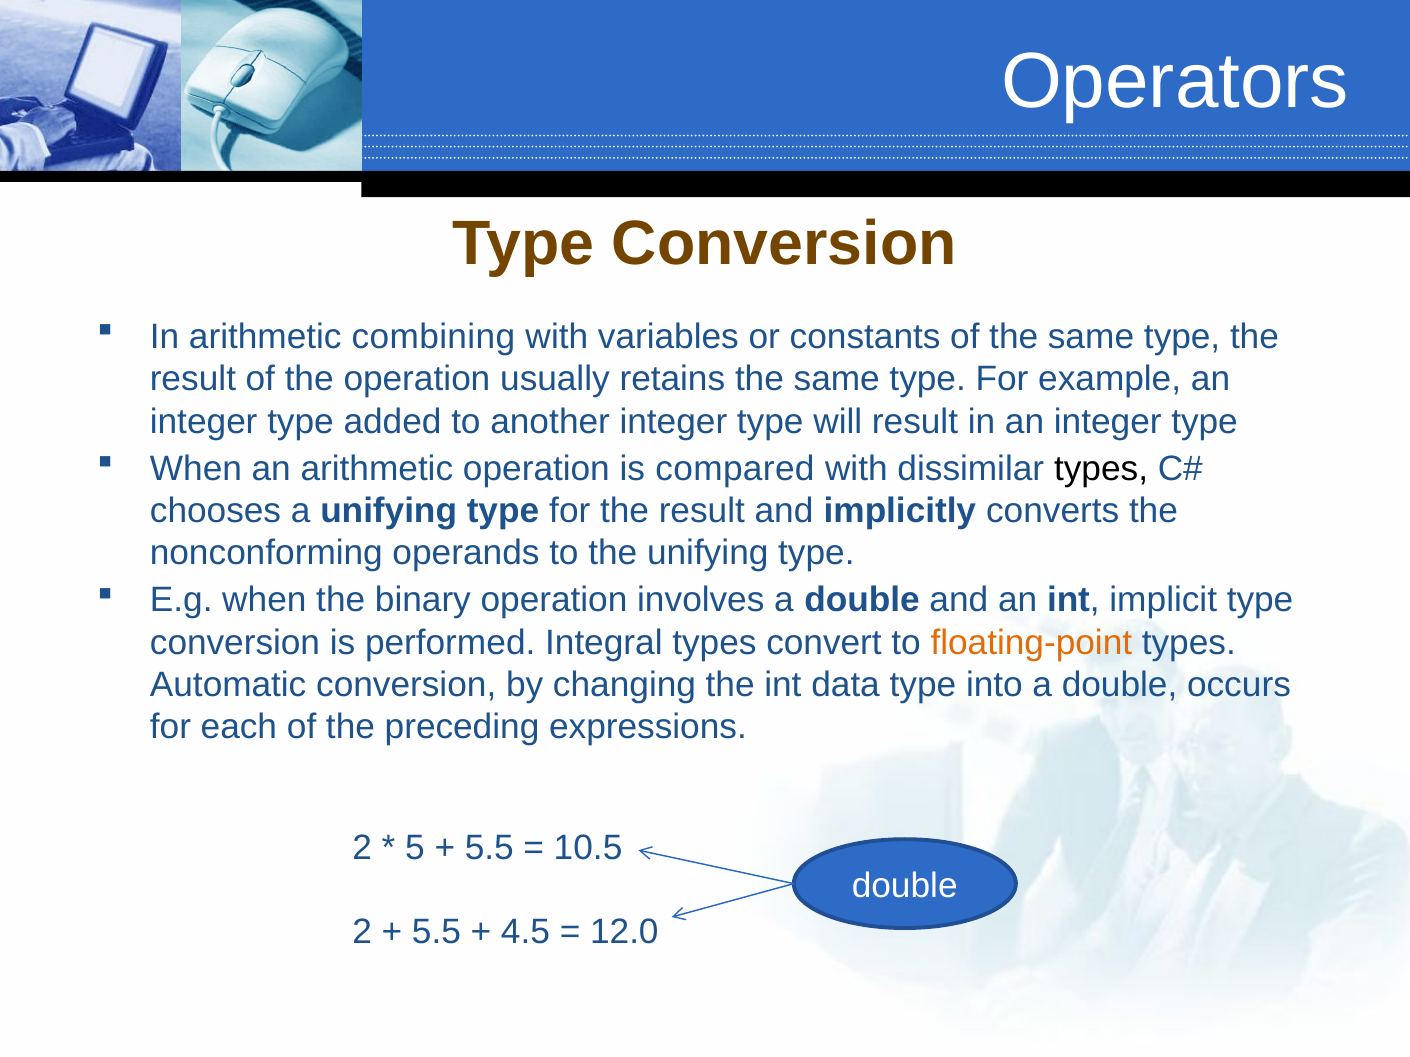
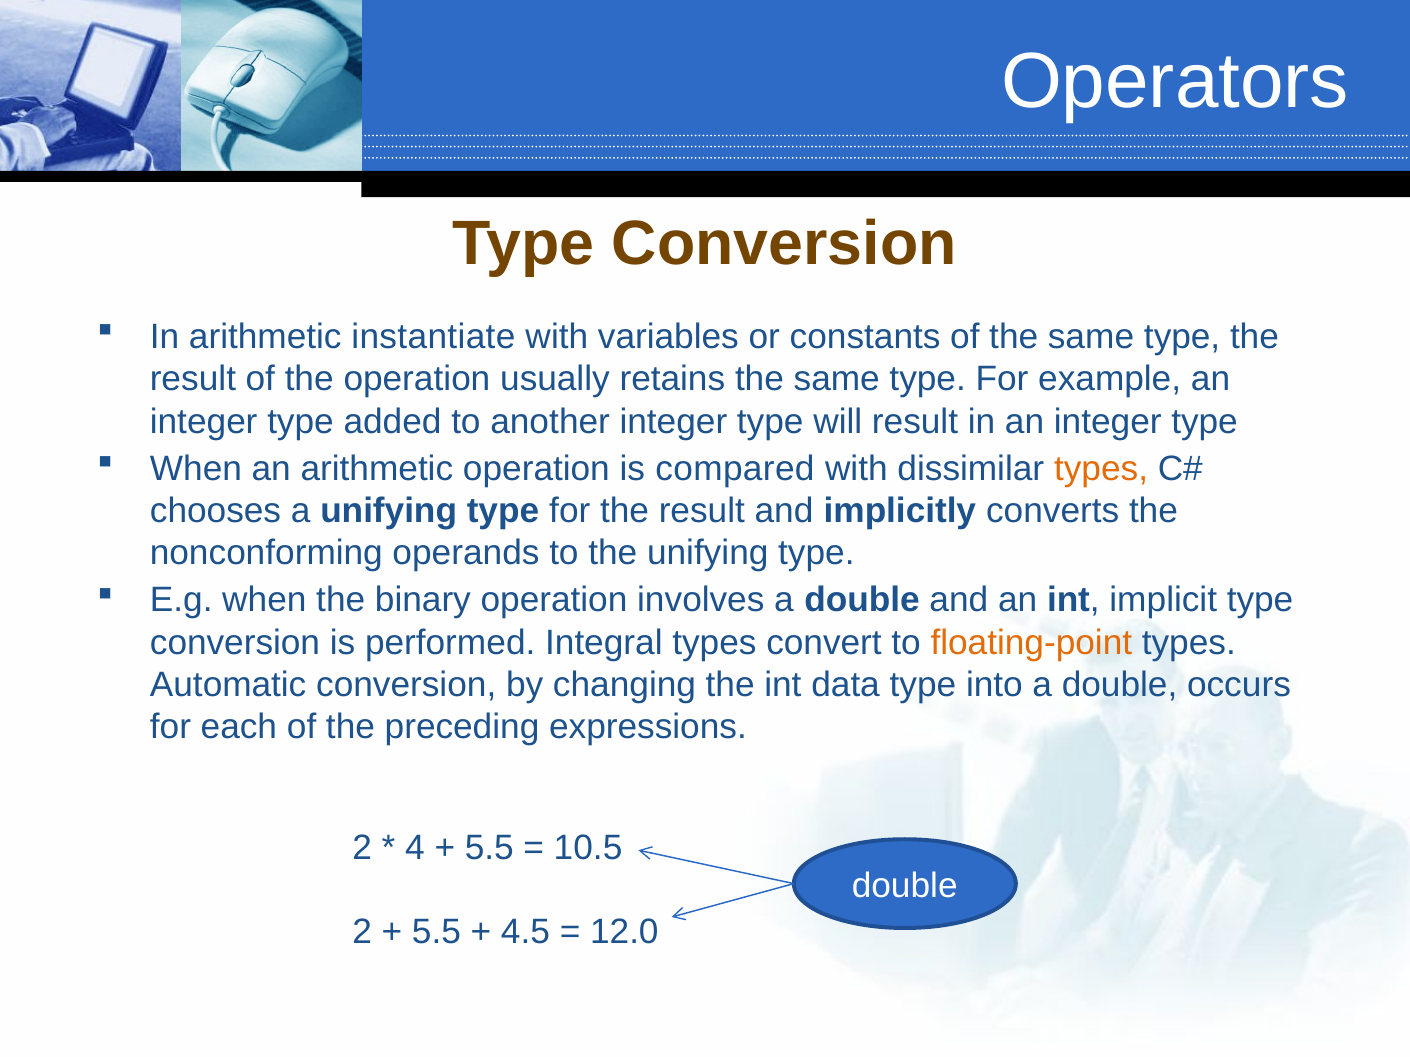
combining: combining -> instantiate
types at (1101, 469) colour: black -> orange
5: 5 -> 4
